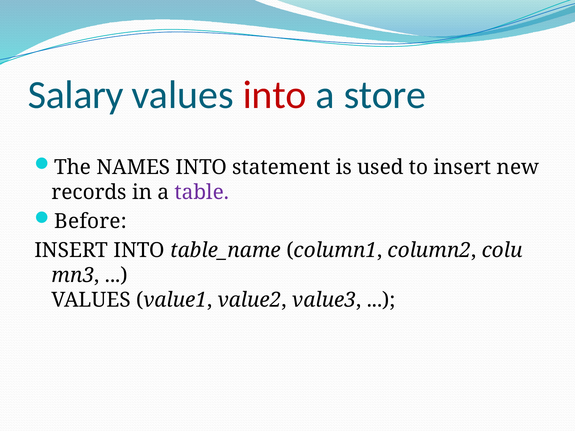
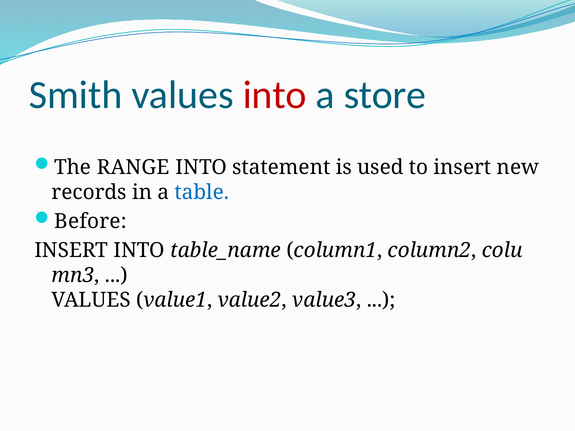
Salary: Salary -> Smith
NAMES: NAMES -> RANGE
table colour: purple -> blue
